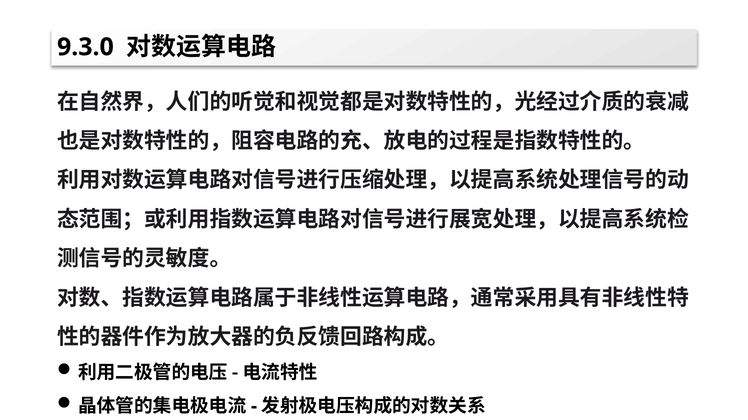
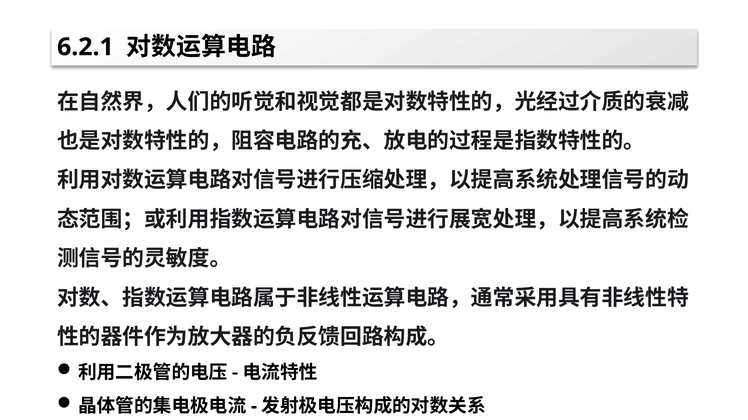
9.3.0: 9.3.0 -> 6.2.1
